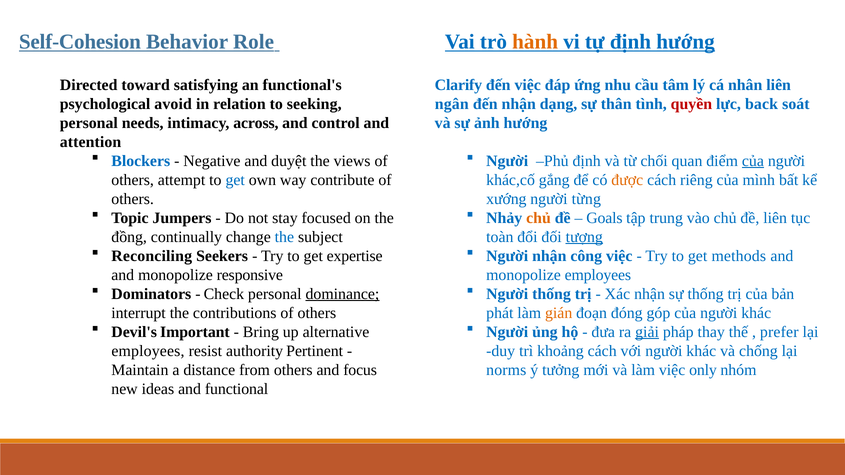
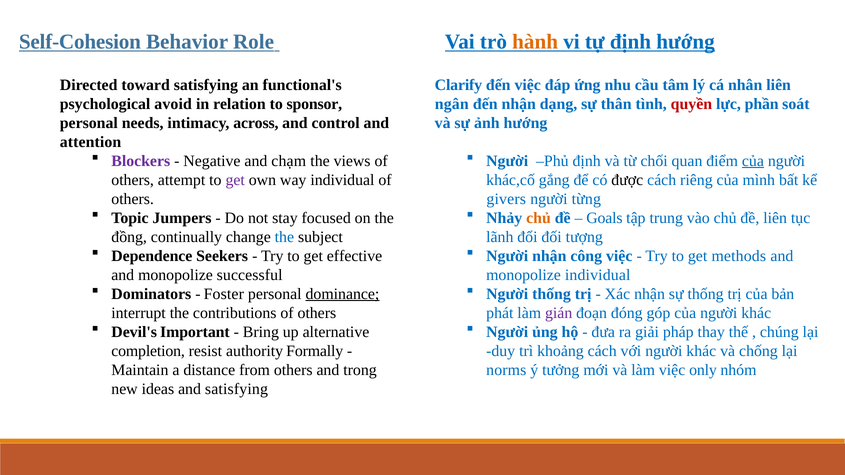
seeking: seeking -> sponsor
back: back -> phần
Blockers colour: blue -> purple
duyệt: duyệt -> chạm
get at (235, 180) colour: blue -> purple
way contribute: contribute -> individual
được colour: orange -> black
xướng: xướng -> givers
toàn: toàn -> lãnh
tượng underline: present -> none
Reconciling: Reconciling -> Dependence
expertise: expertise -> effective
responsive: responsive -> successful
monopolize employees: employees -> individual
Check: Check -> Foster
gián colour: orange -> purple
giải underline: present -> none
prefer: prefer -> chúng
employees at (148, 351): employees -> completion
Pertinent: Pertinent -> Formally
focus: focus -> trong
and functional: functional -> satisfying
